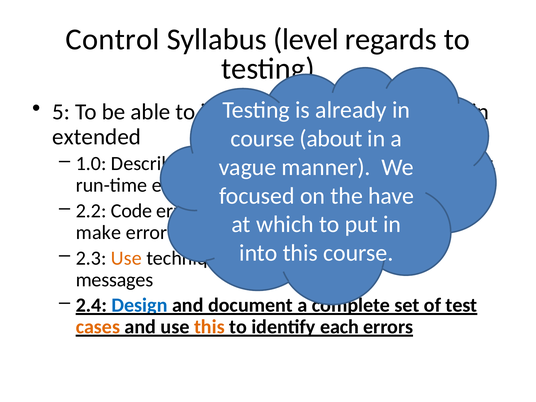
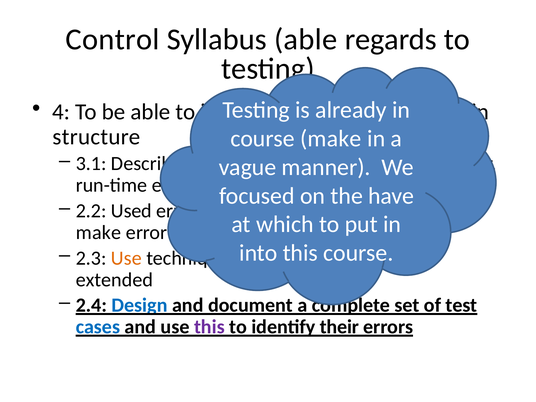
Syllabus level: level -> able
5: 5 -> 4
extended: extended -> structure
course about: about -> make
1.0: 1.0 -> 3.1
Code: Code -> Used
messages at (114, 280): messages -> extended
cases colour: orange -> blue
this at (209, 327) colour: orange -> purple
each: each -> their
